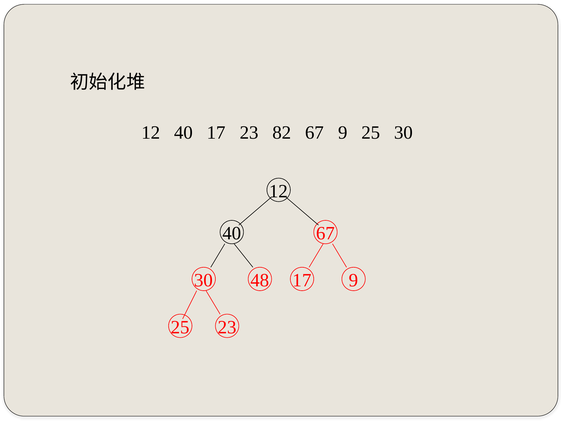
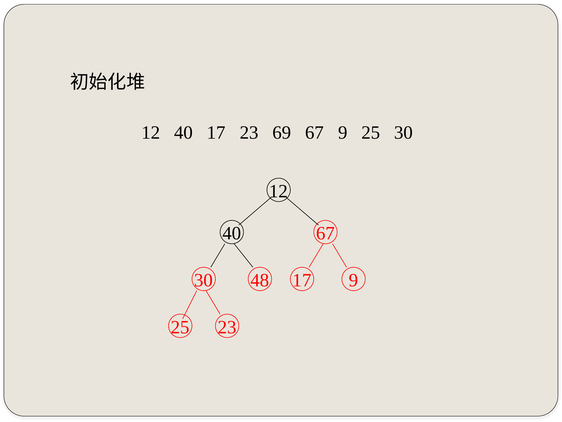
82: 82 -> 69
